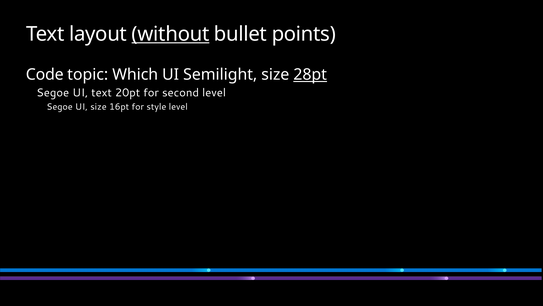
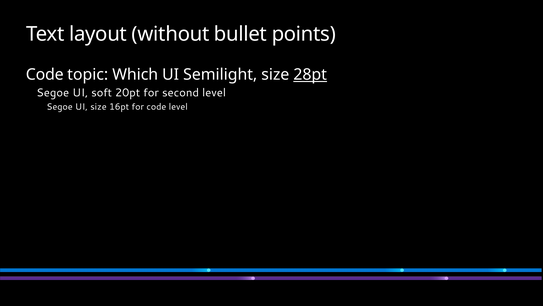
without underline: present -> none
UI text: text -> soft
for style: style -> code
